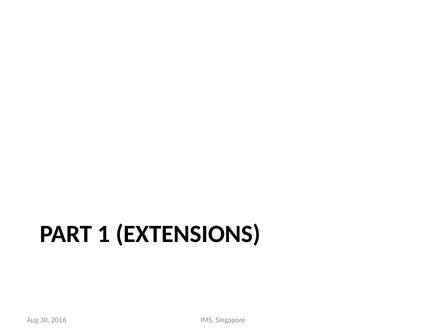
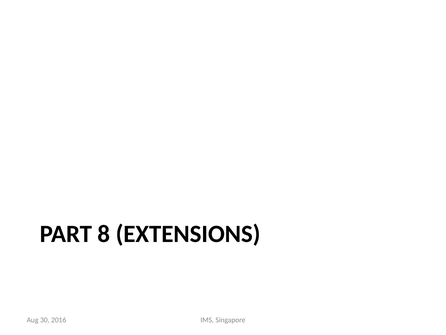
1: 1 -> 8
